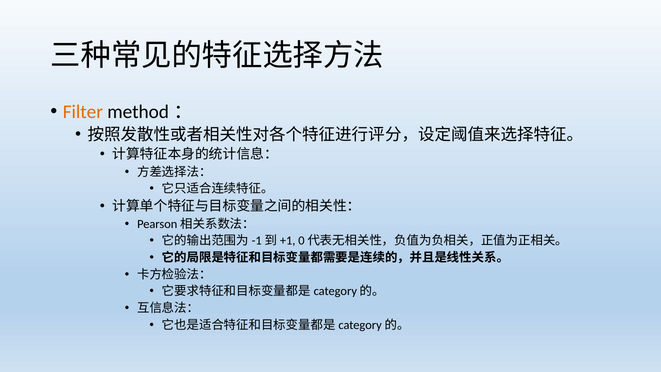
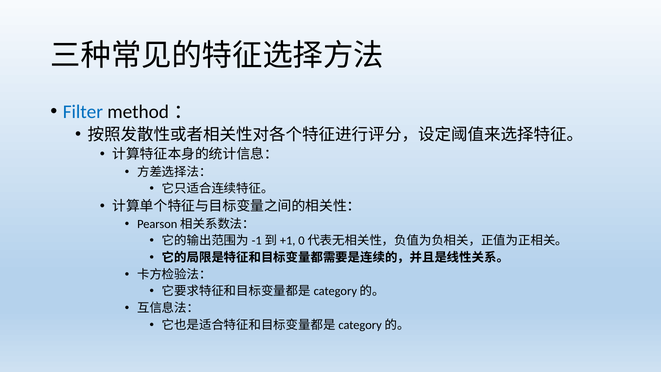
Filter colour: orange -> blue
